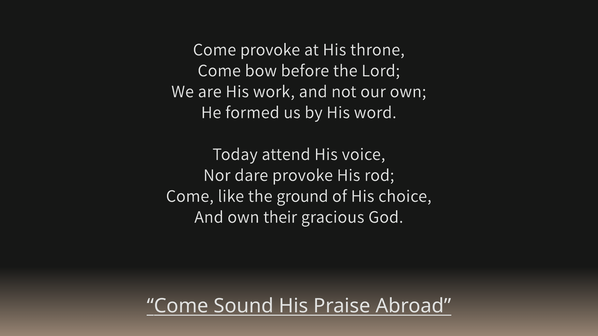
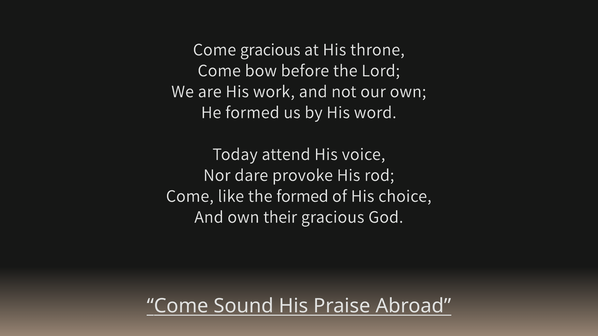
Come provoke: provoke -> gracious
the ground: ground -> formed
